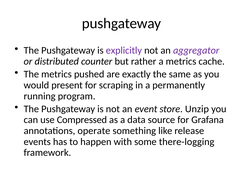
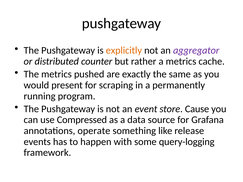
explicitly colour: purple -> orange
Unzip: Unzip -> Cause
there-logging: there-logging -> query-logging
